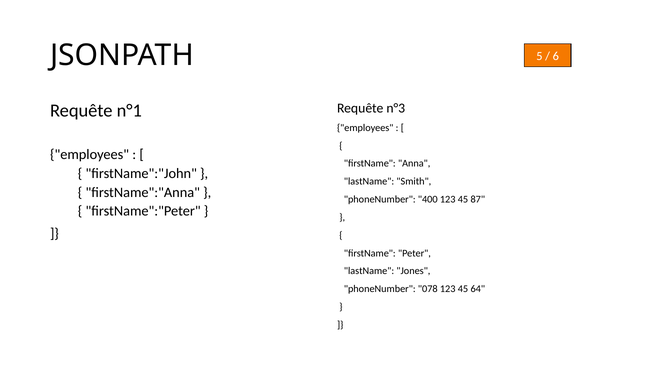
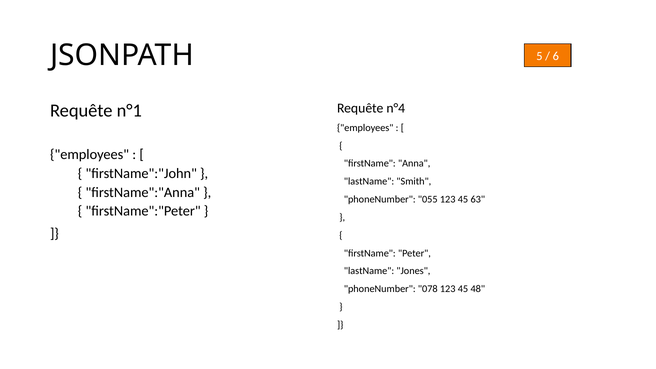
n°3: n°3 -> n°4
400: 400 -> 055
87: 87 -> 63
64: 64 -> 48
